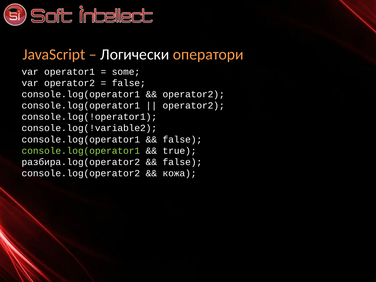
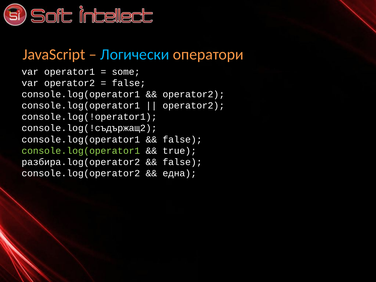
Логически colour: white -> light blue
console.log(!variable2: console.log(!variable2 -> console.log(!съдържащ2
кожа: кожа -> една
